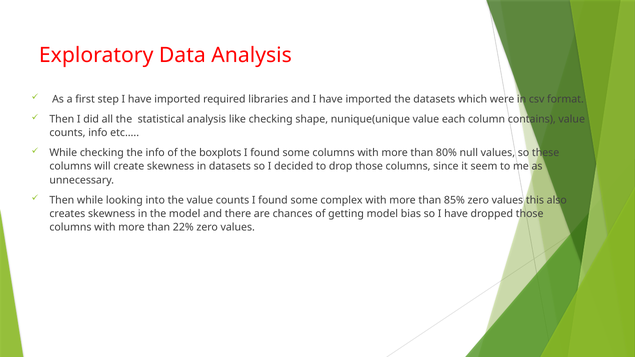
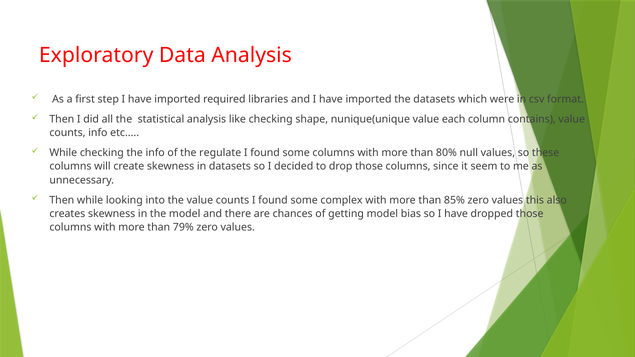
boxplots: boxplots -> regulate
22%: 22% -> 79%
